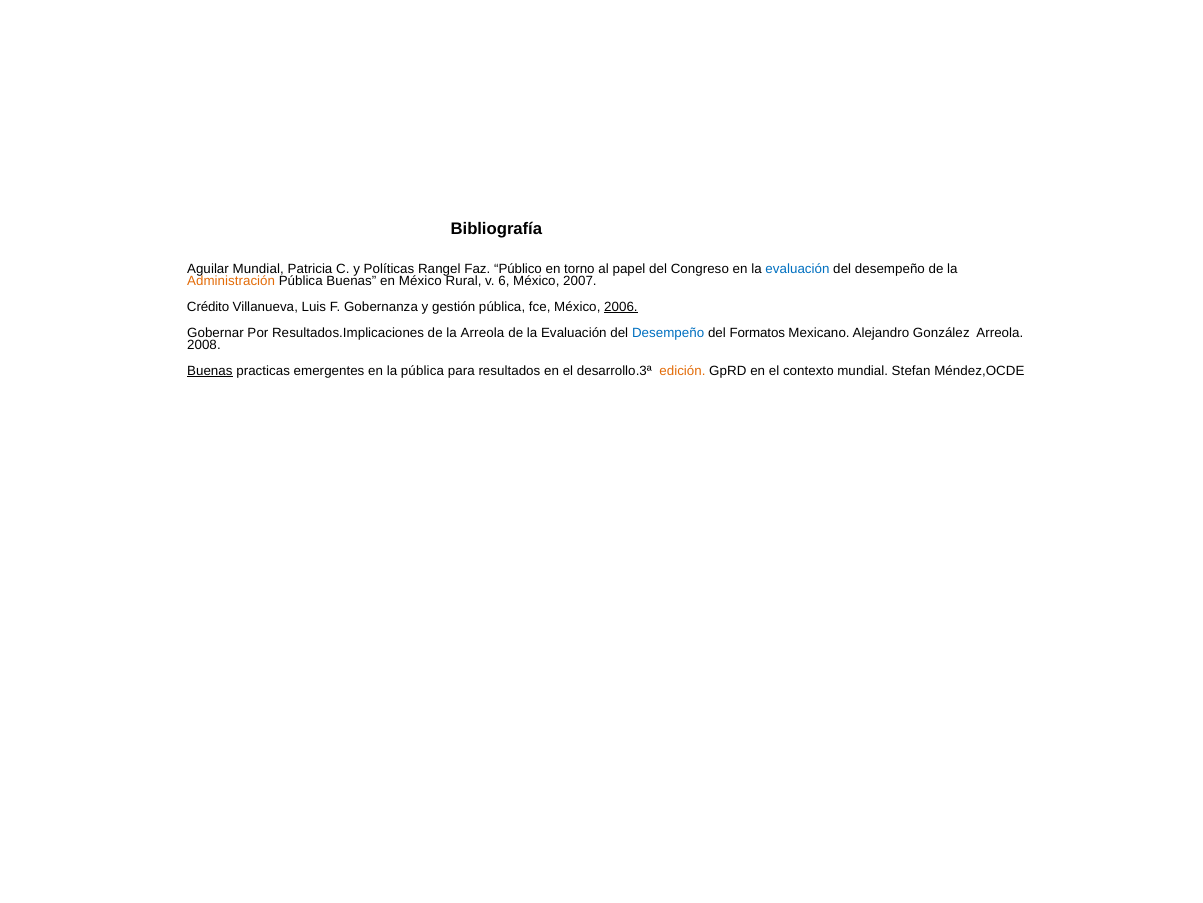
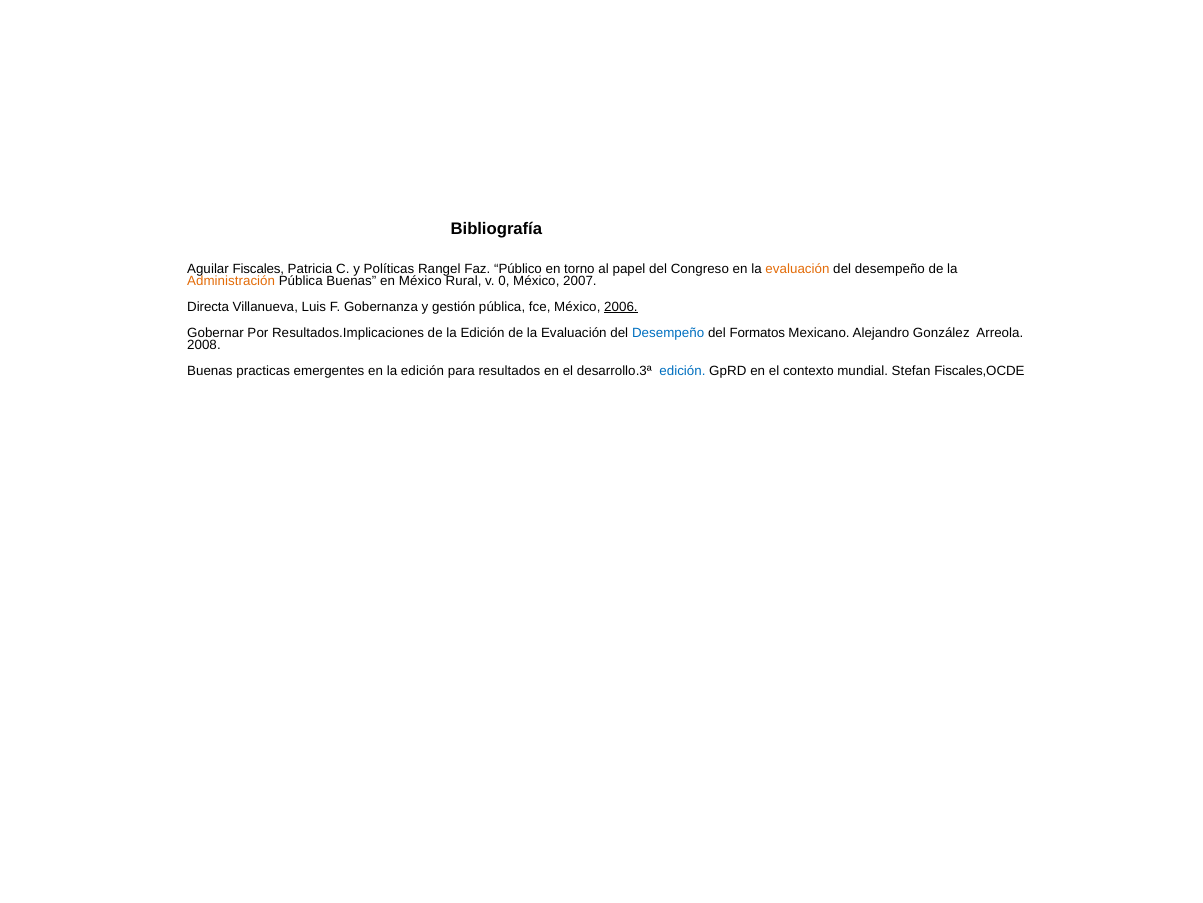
Aguilar Mundial: Mundial -> Fiscales
evaluación at (798, 268) colour: blue -> orange
6: 6 -> 0
Crédito: Crédito -> Directa
de la Arreola: Arreola -> Edición
Buenas at (210, 371) underline: present -> none
en la pública: pública -> edición
edición at (682, 371) colour: orange -> blue
Méndez,OCDE: Méndez,OCDE -> Fiscales,OCDE
